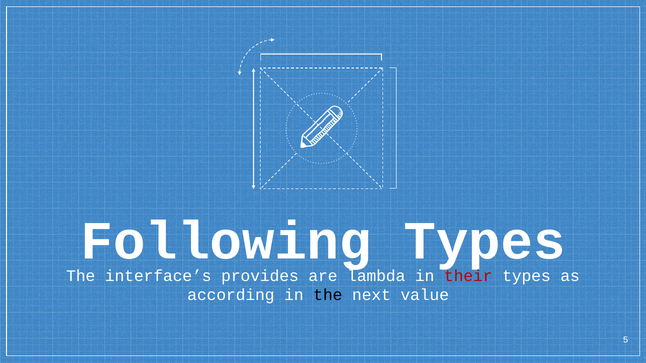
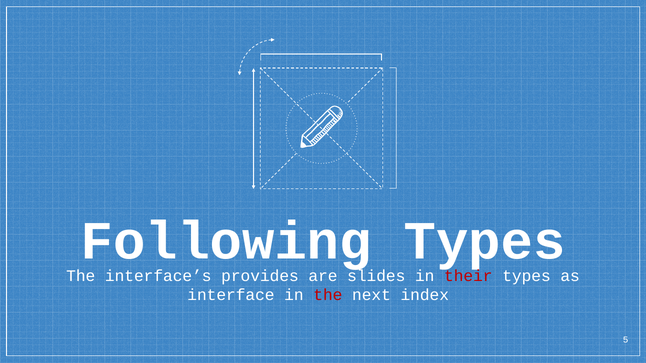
lambda: lambda -> slides
according: according -> interface
the at (328, 295) colour: black -> red
value: value -> index
